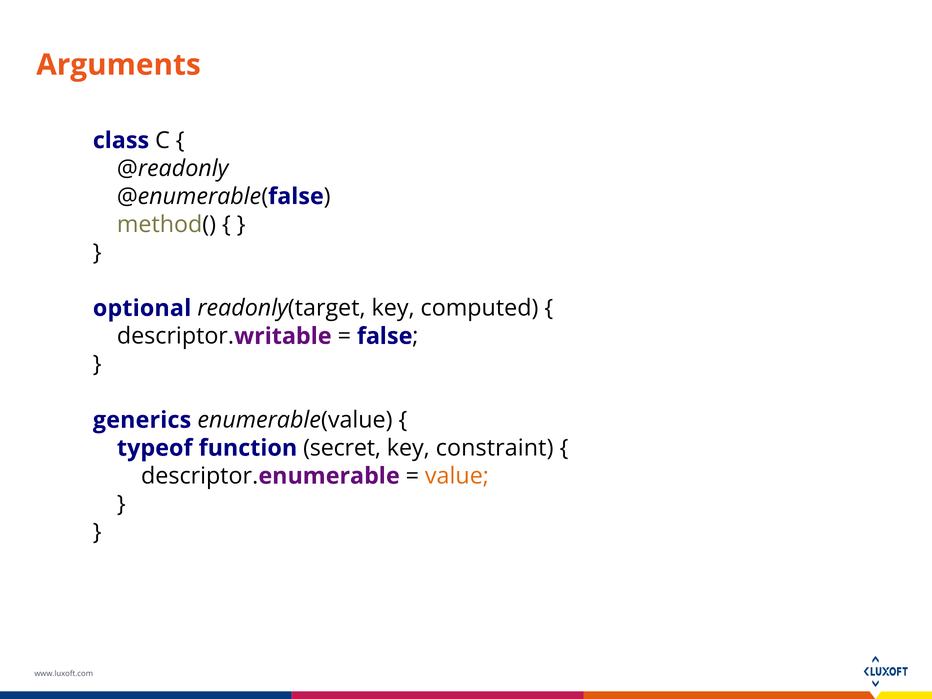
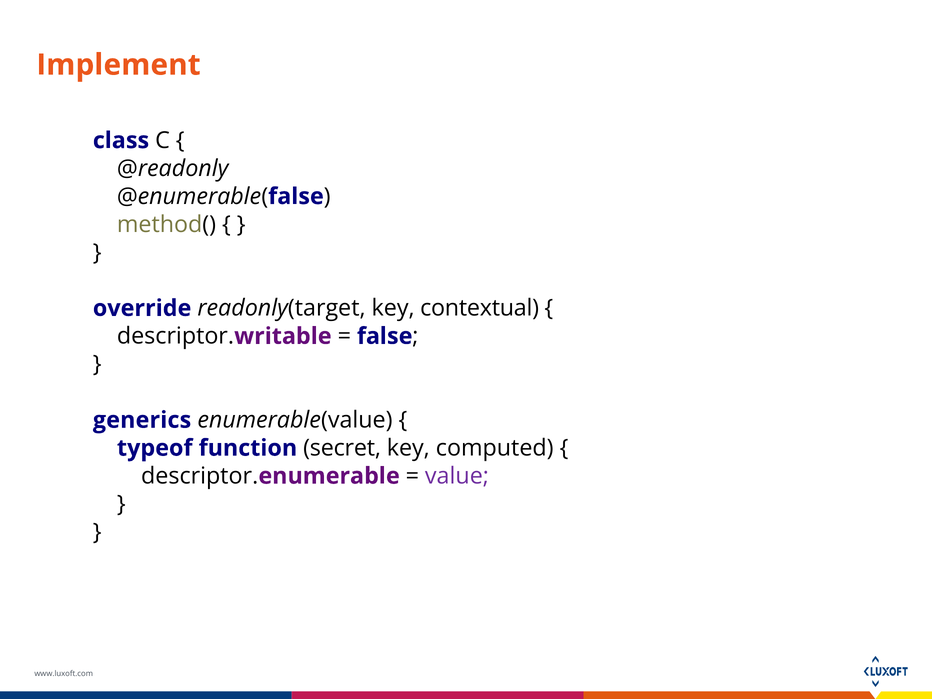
Arguments: Arguments -> Implement
optional: optional -> override
computed: computed -> contextual
constraint: constraint -> computed
value colour: orange -> purple
